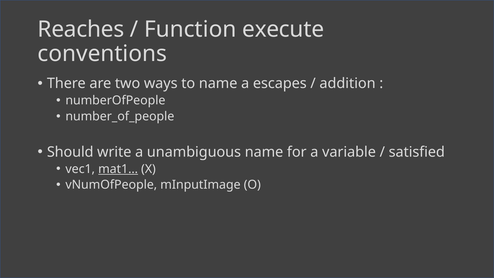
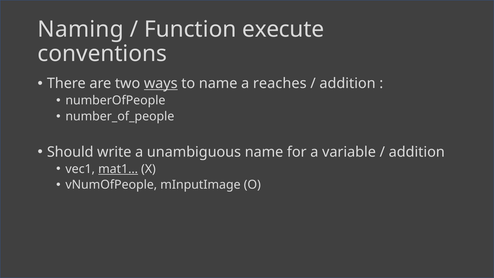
Reaches: Reaches -> Naming
ways underline: none -> present
escapes: escapes -> reaches
satisfied at (417, 152): satisfied -> addition
